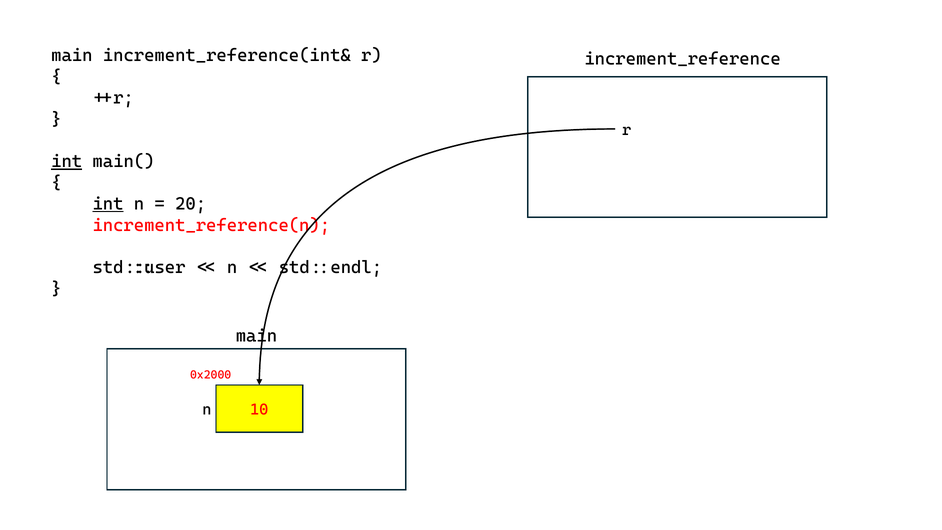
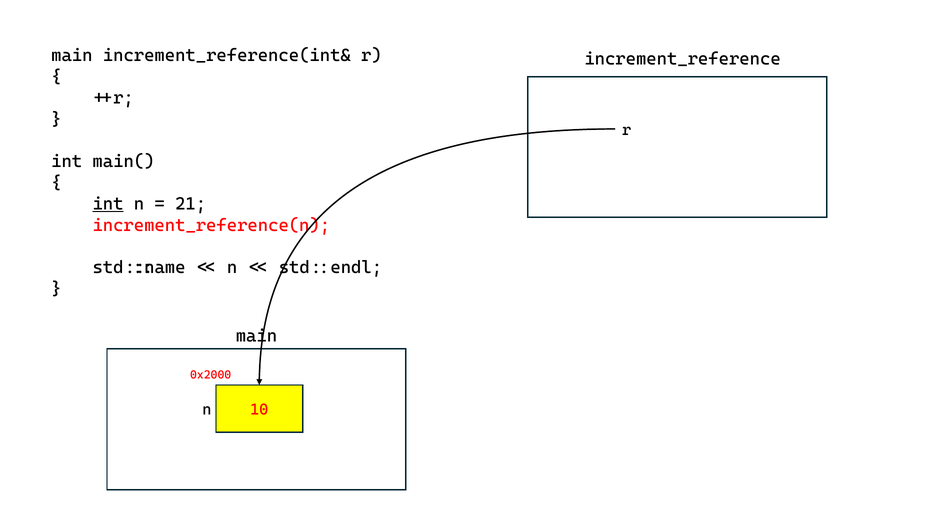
int at (67, 162) underline: present -> none
20: 20 -> 21
std::user: std::user -> std::name
